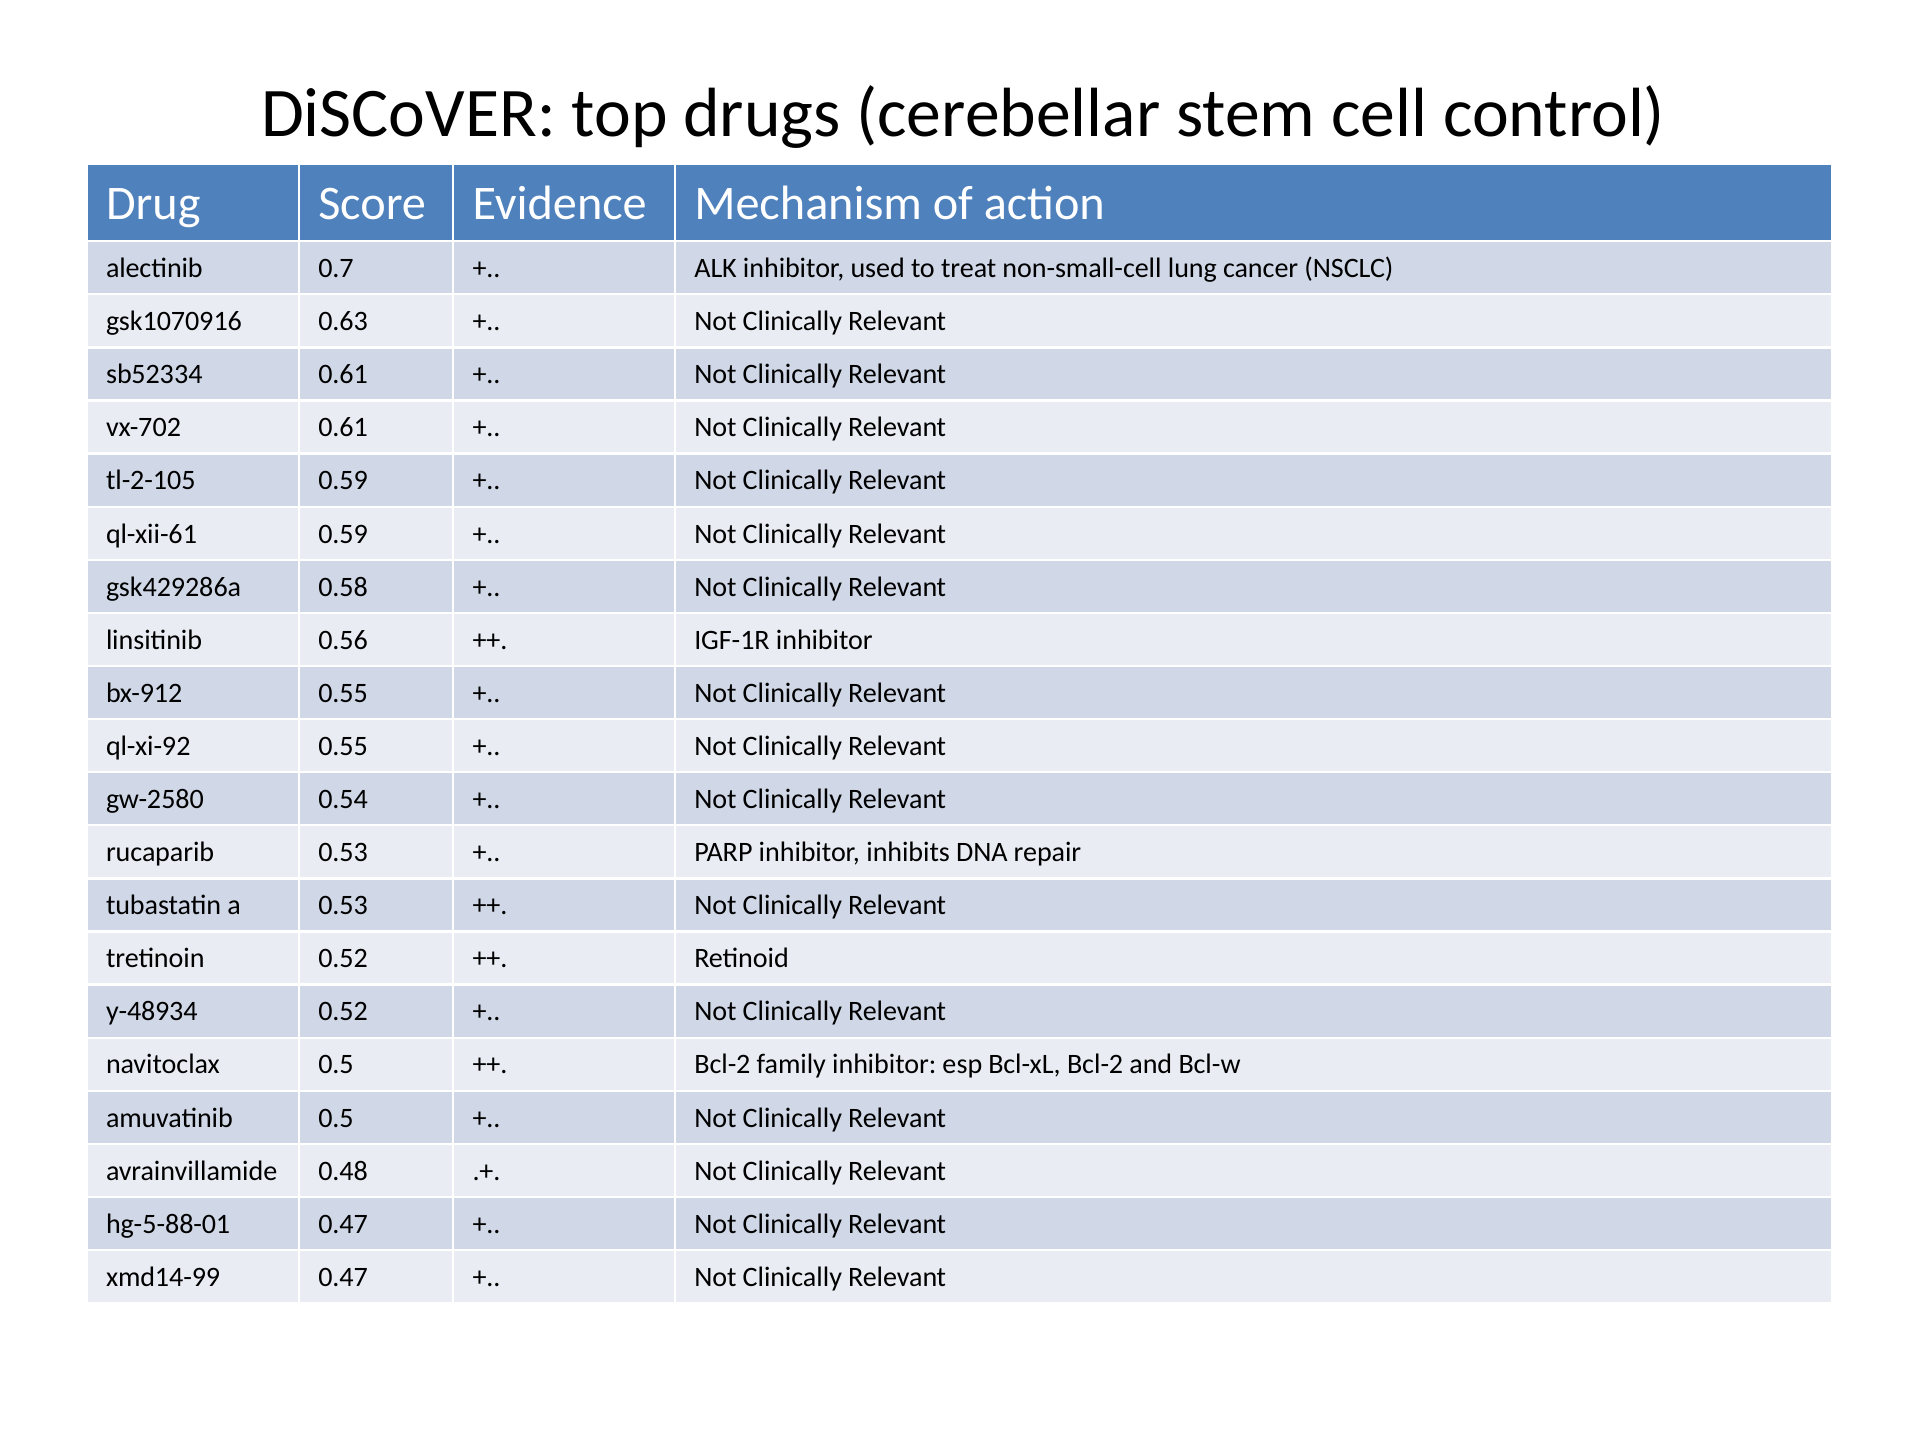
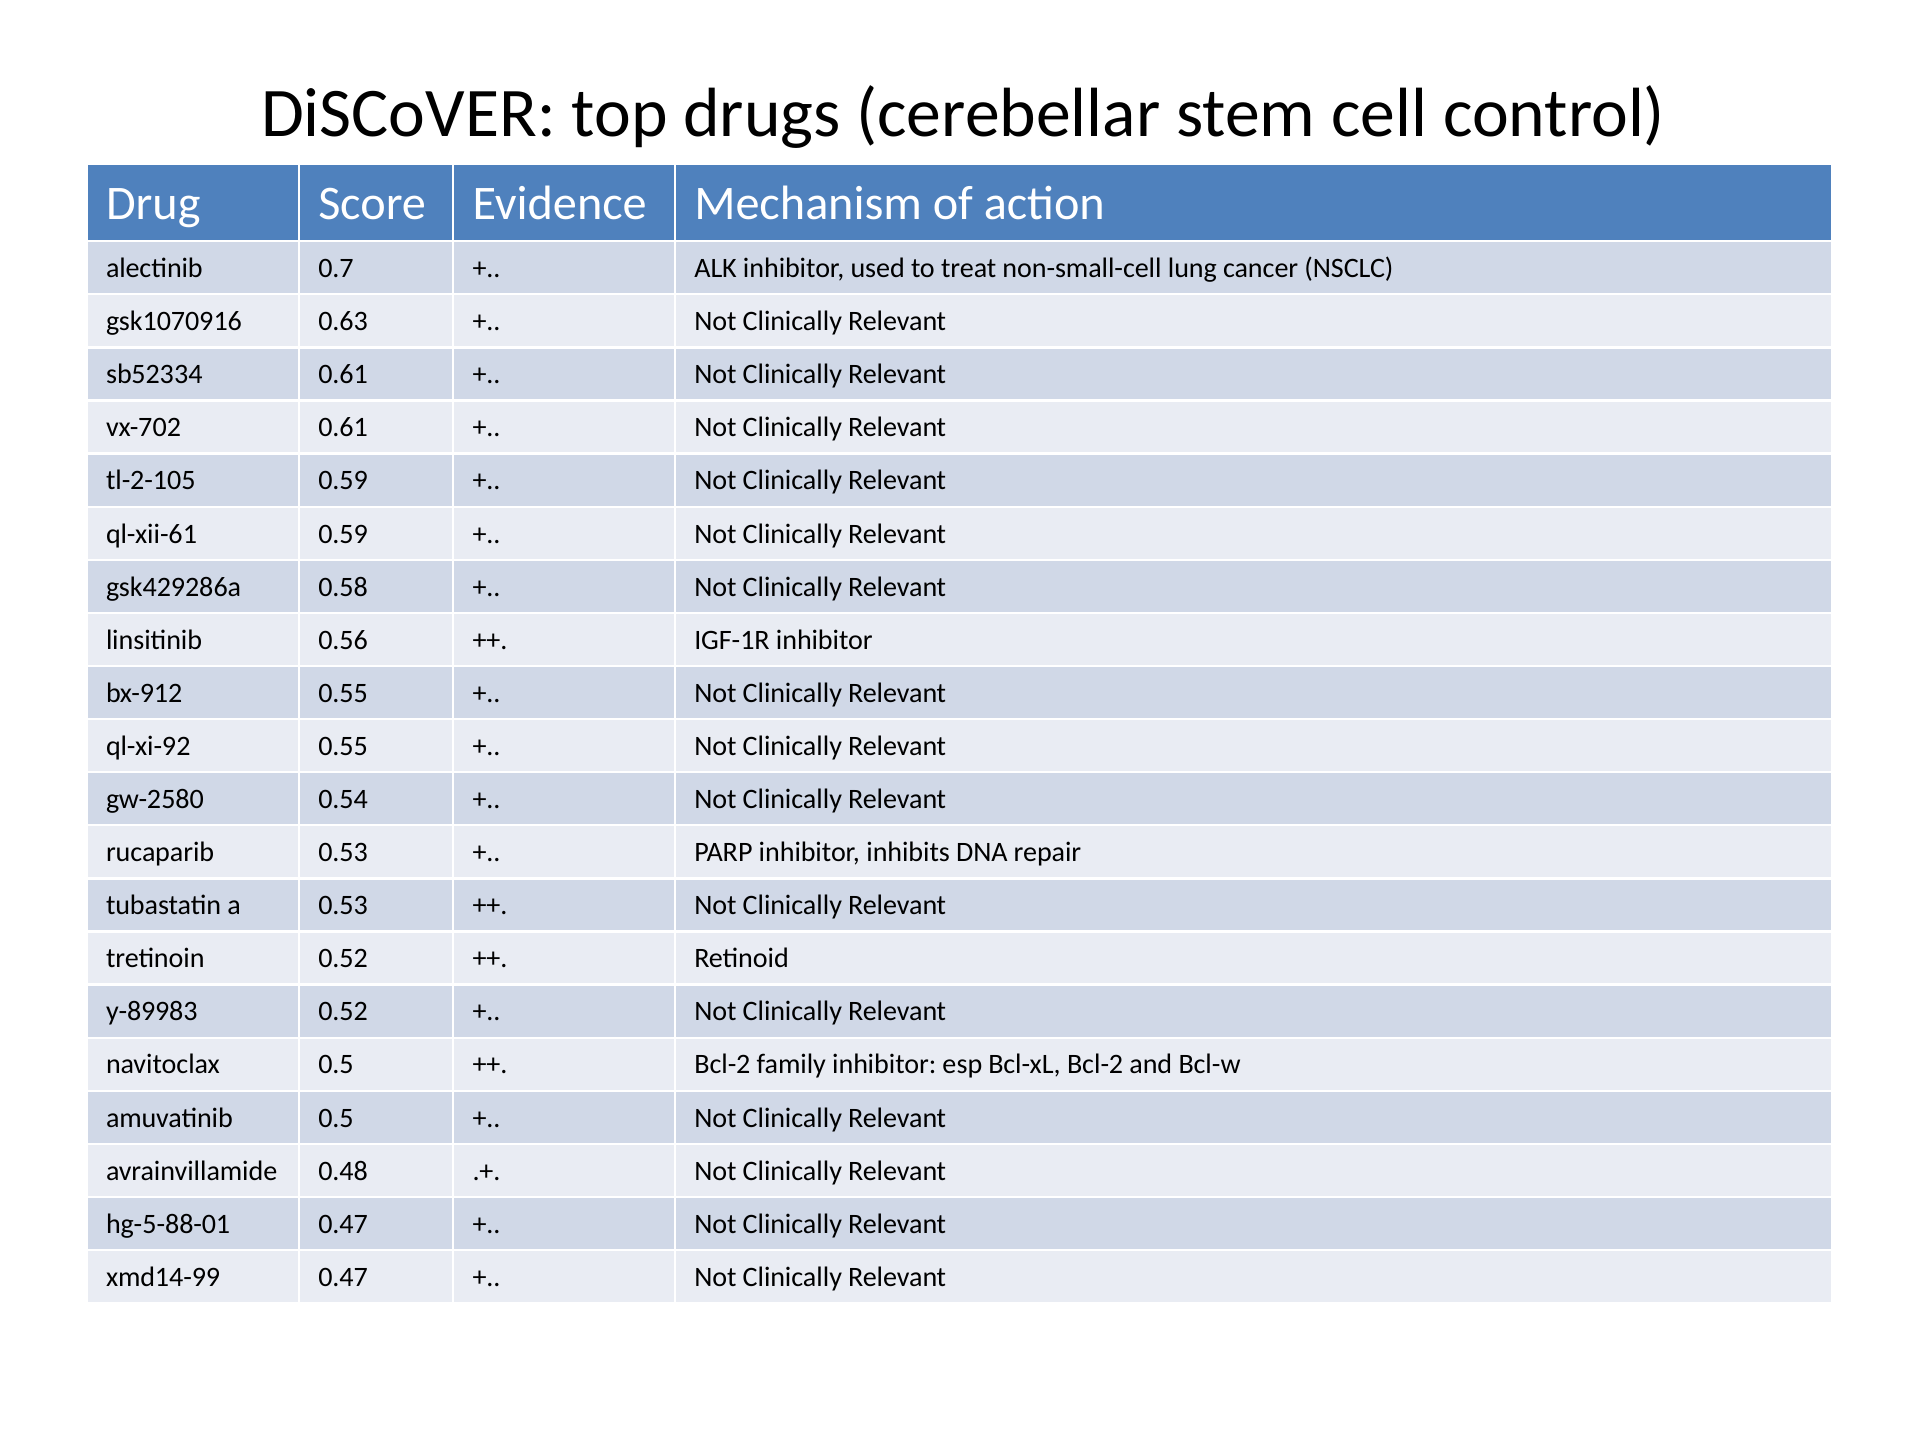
y-48934: y-48934 -> y-89983
